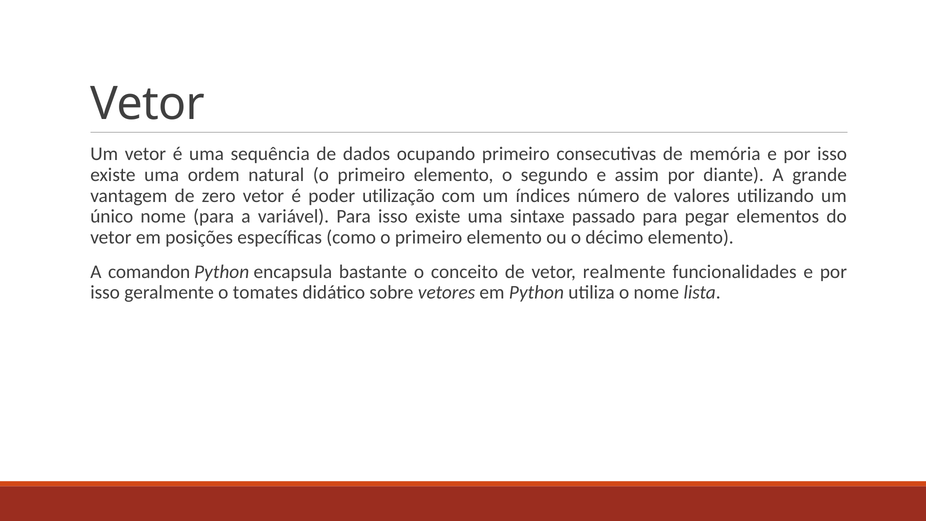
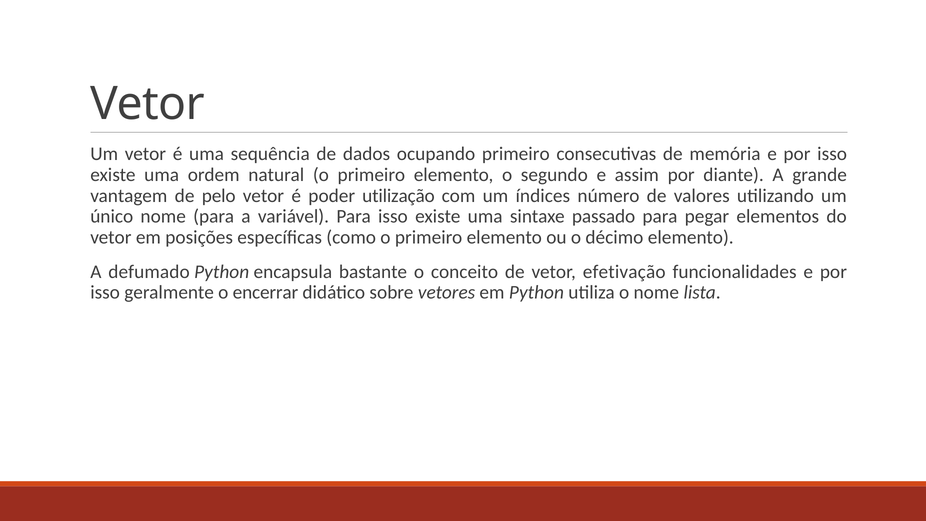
zero: zero -> pelo
comandon: comandon -> defumado
realmente: realmente -> efetivação
tomates: tomates -> encerrar
